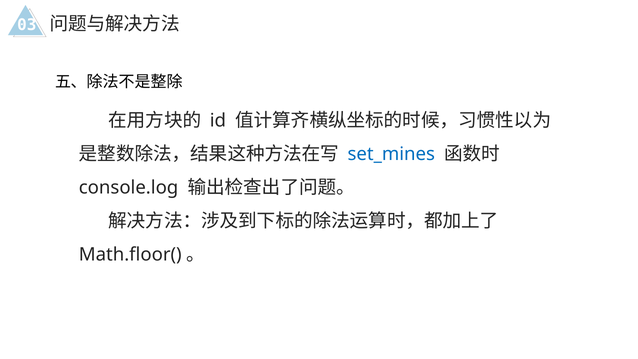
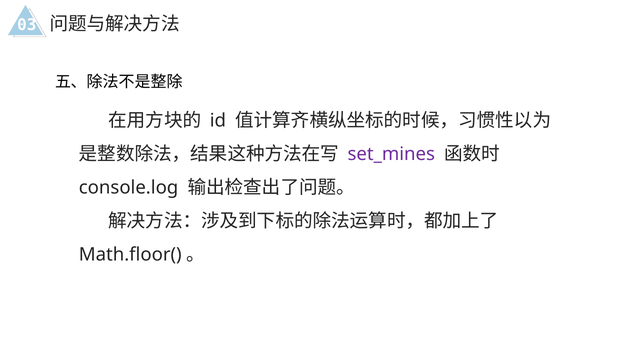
set_mines colour: blue -> purple
